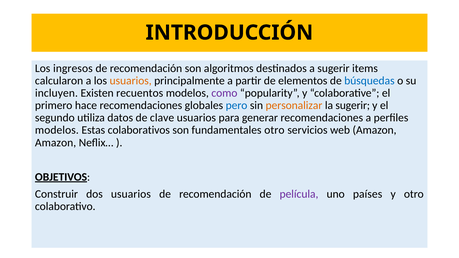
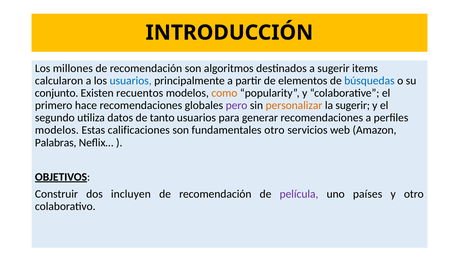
ingresos: ingresos -> millones
usuarios at (131, 81) colour: orange -> blue
incluyen: incluyen -> conjunto
como colour: purple -> orange
pero colour: blue -> purple
clave: clave -> tanto
colaborativos: colaborativos -> calificaciones
Amazon at (56, 143): Amazon -> Palabras
dos usuarios: usuarios -> incluyen
